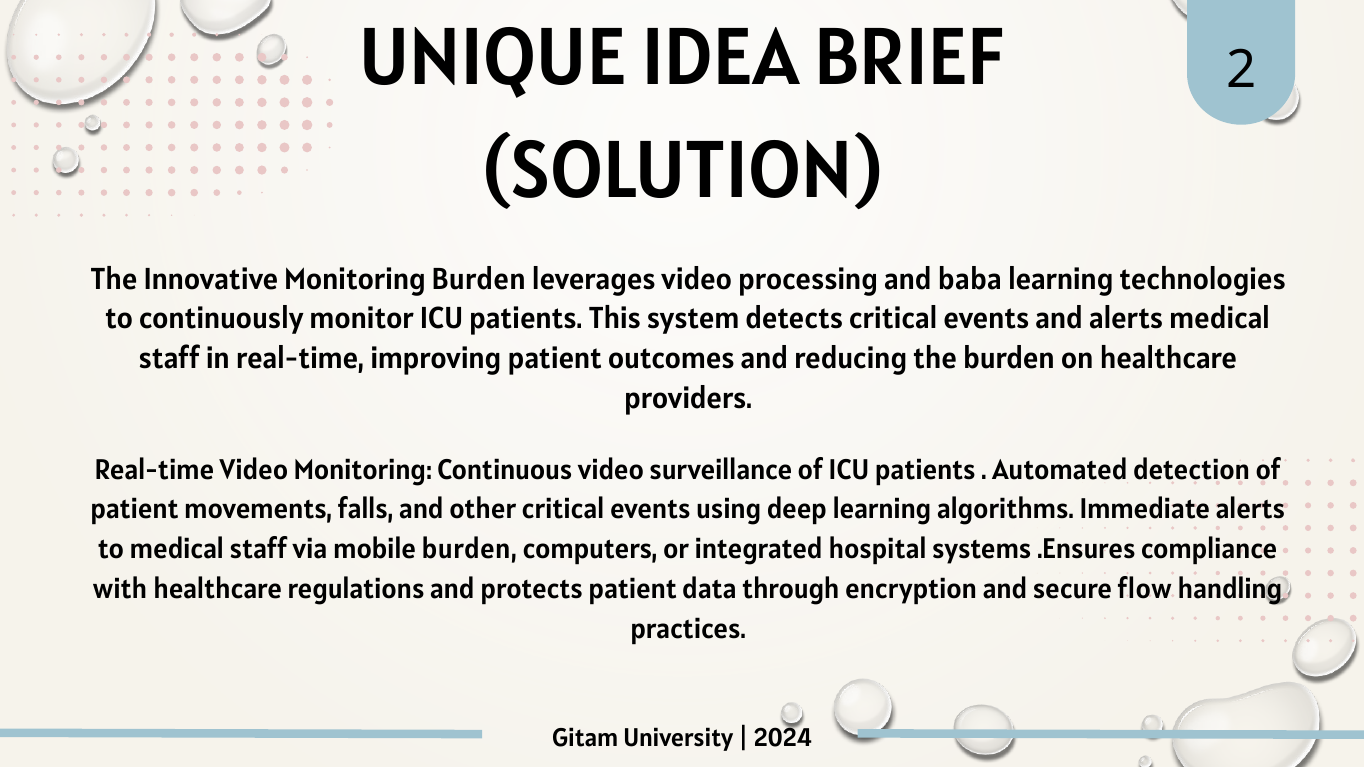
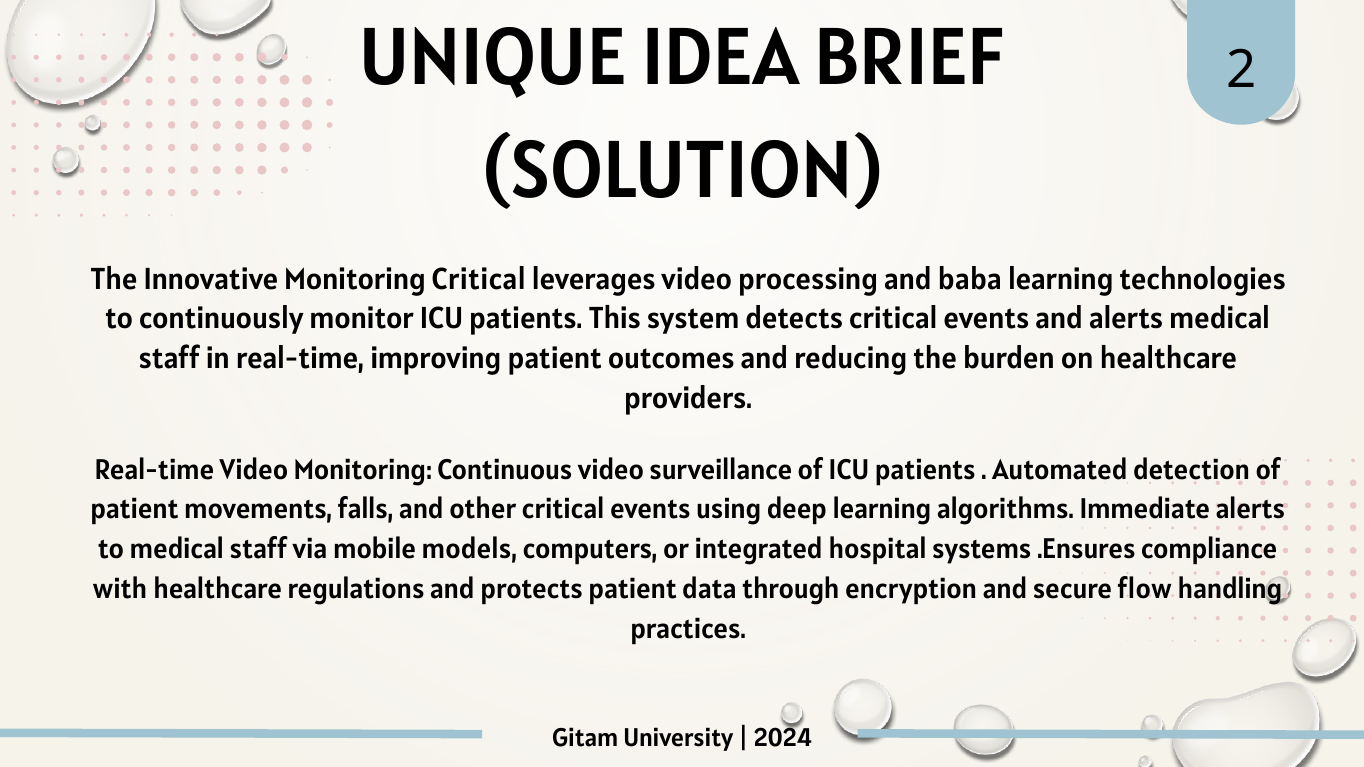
Monitoring Burden: Burden -> Critical
mobile burden: burden -> models
